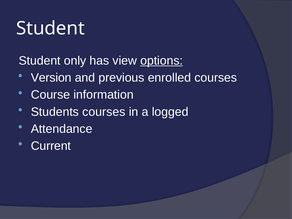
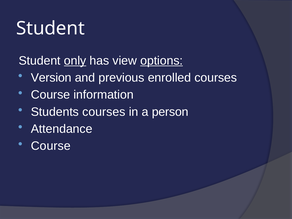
only underline: none -> present
logged: logged -> person
Current at (51, 146): Current -> Course
